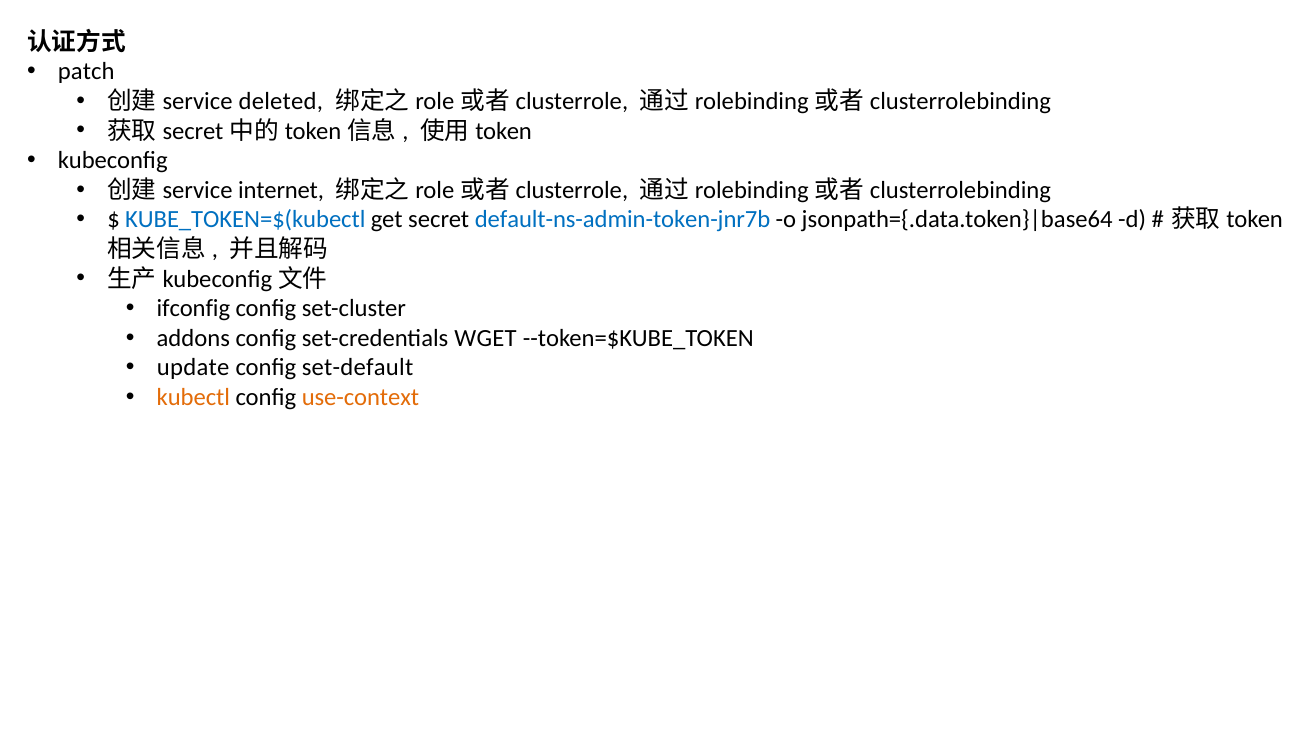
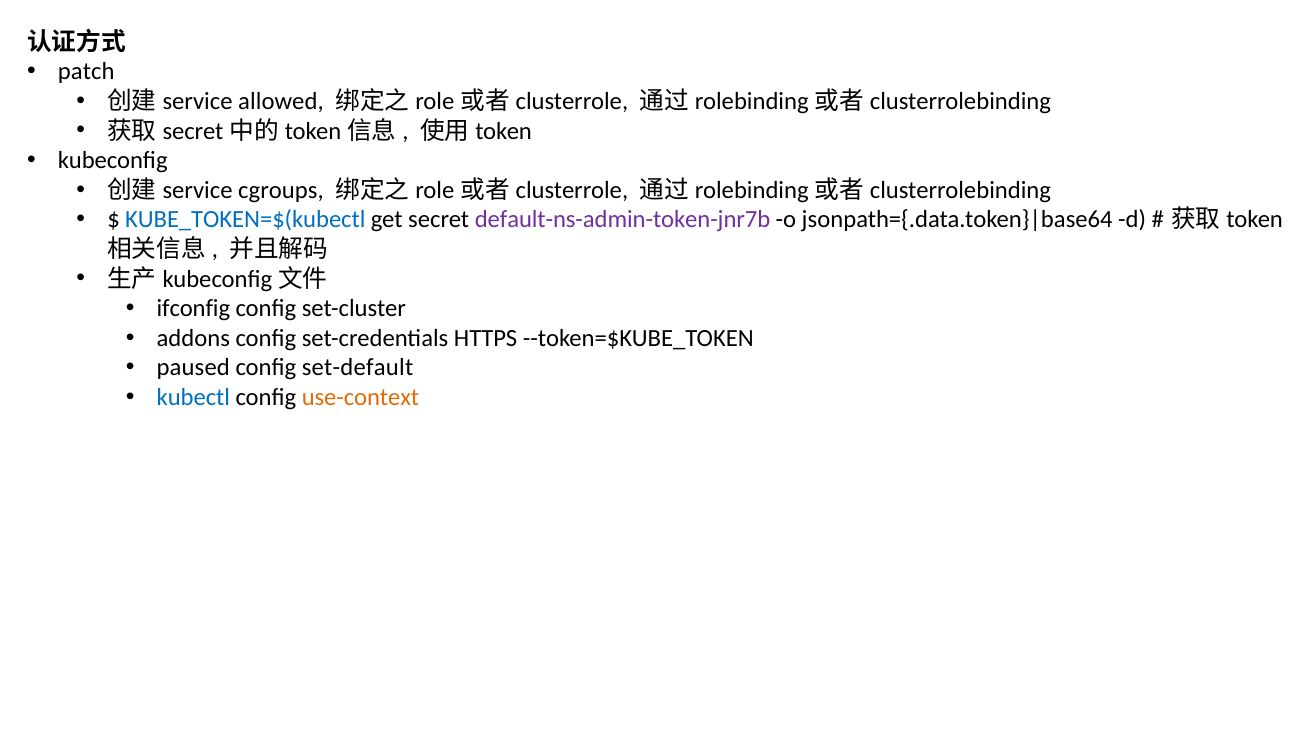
deleted: deleted -> allowed
internet: internet -> cgroups
default-ns-admin-token-jnr7b colour: blue -> purple
WGET: WGET -> HTTPS
update: update -> paused
kubectl colour: orange -> blue
